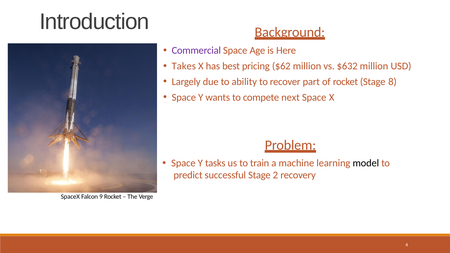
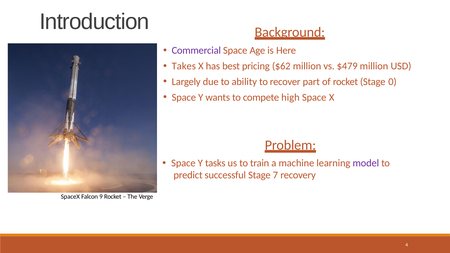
$632: $632 -> $479
8: 8 -> 0
next: next -> high
model colour: black -> purple
2: 2 -> 7
